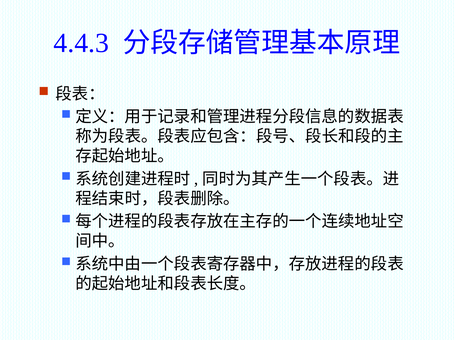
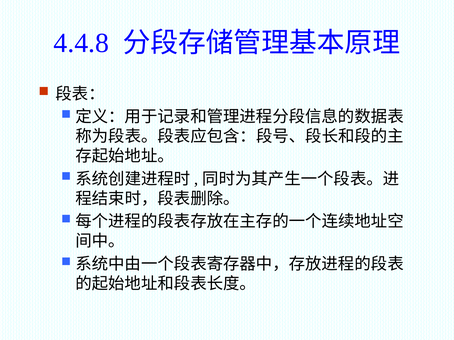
4.4.3: 4.4.3 -> 4.4.8
